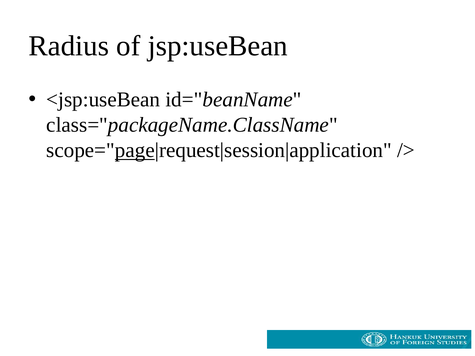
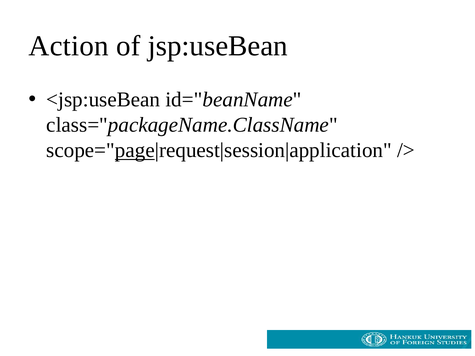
Radius: Radius -> Action
